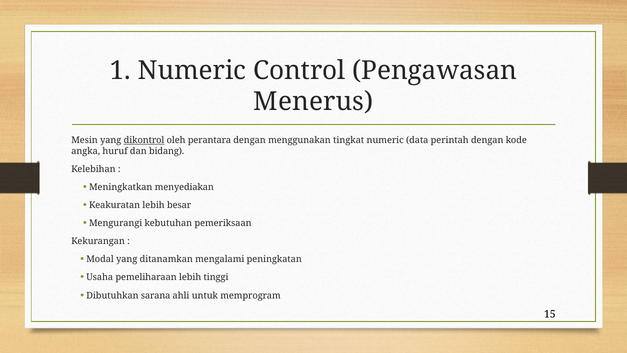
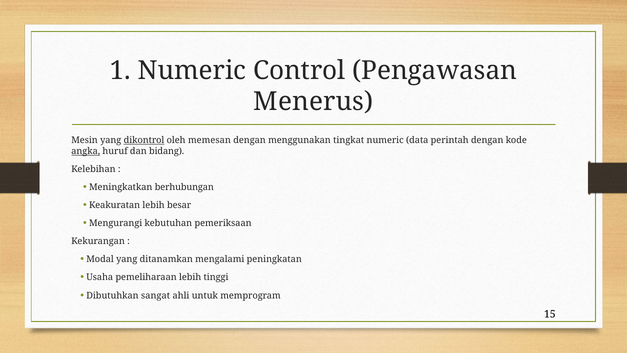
perantara: perantara -> memesan
angka underline: none -> present
menyediakan: menyediakan -> berhubungan
sarana: sarana -> sangat
